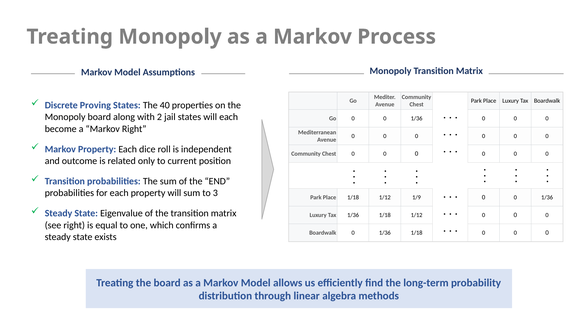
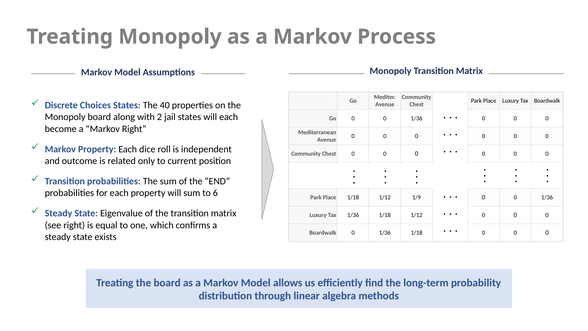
Proving: Proving -> Choices
3: 3 -> 6
